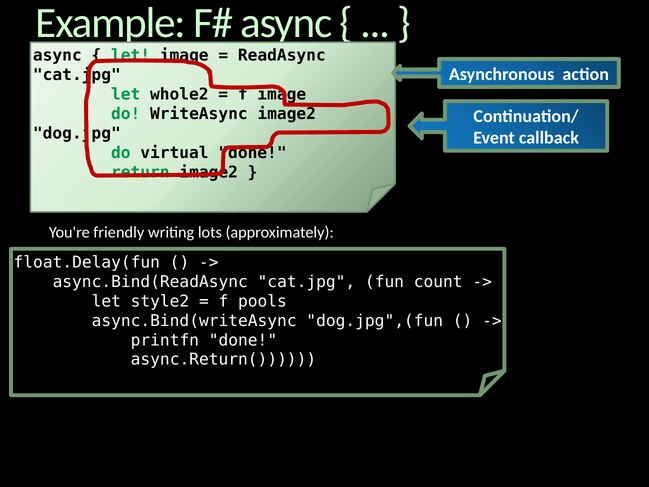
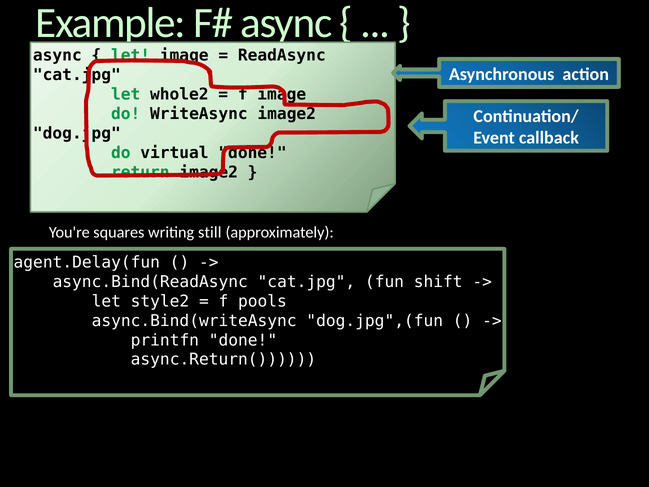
friendly: friendly -> squares
lots: lots -> still
float.Delay(fun: float.Delay(fun -> agent.Delay(fun
count: count -> shift
